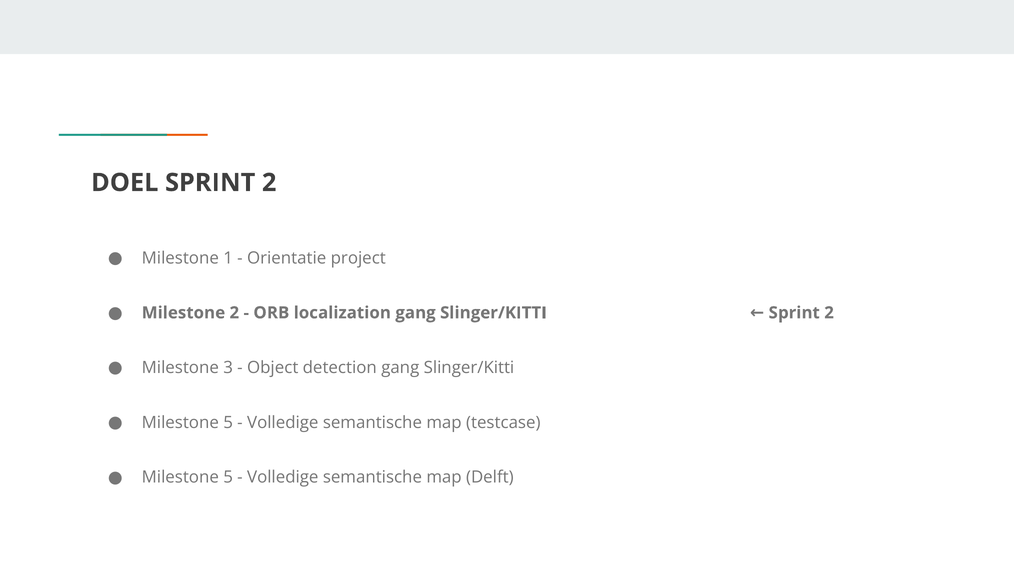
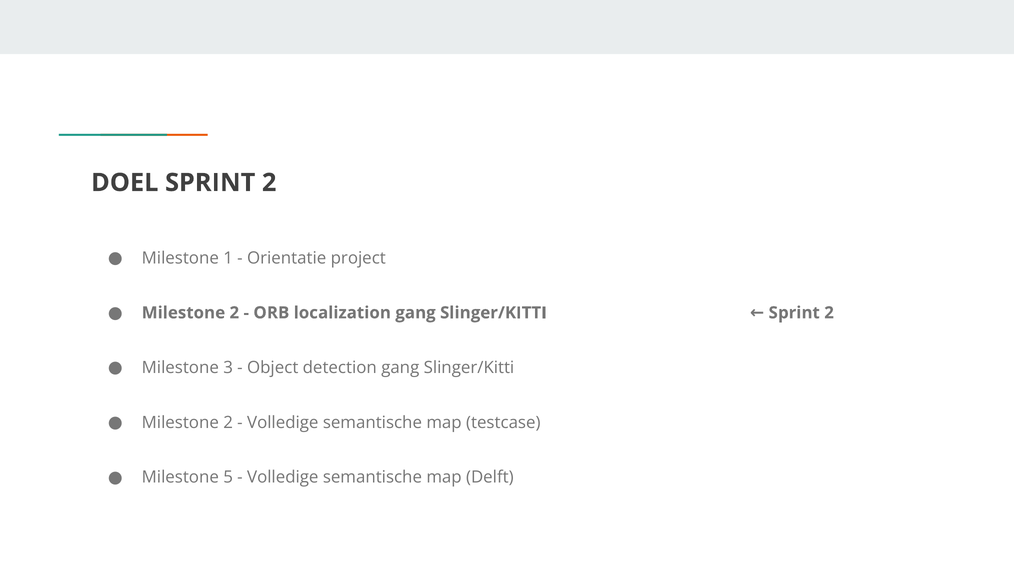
5 at (228, 422): 5 -> 2
